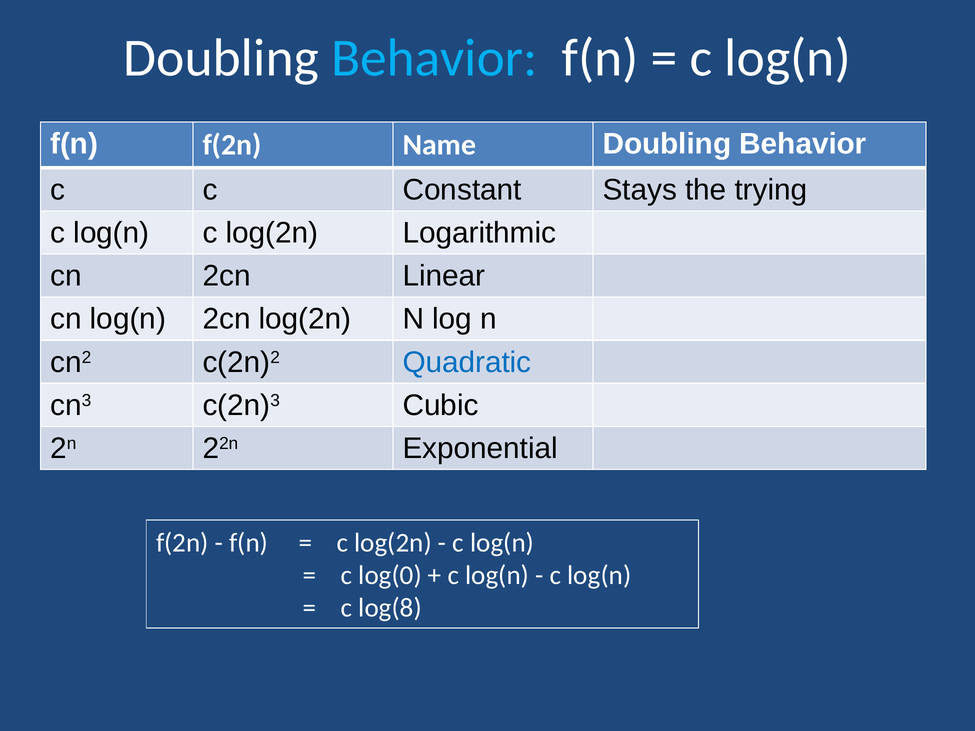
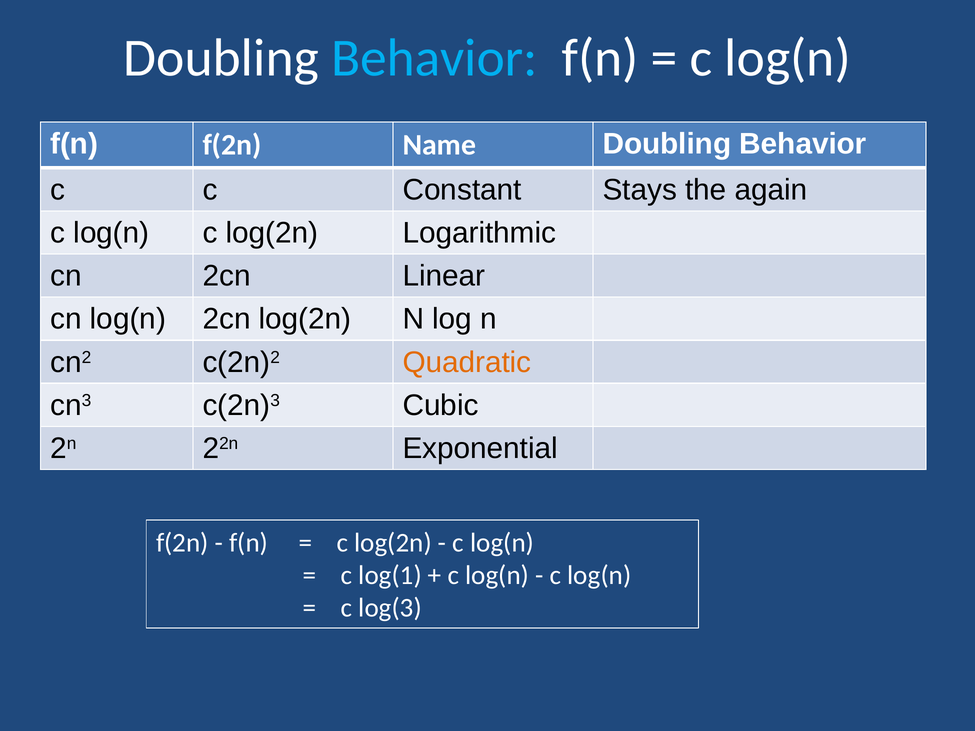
trying: trying -> again
Quadratic colour: blue -> orange
log(0: log(0 -> log(1
log(8: log(8 -> log(3
